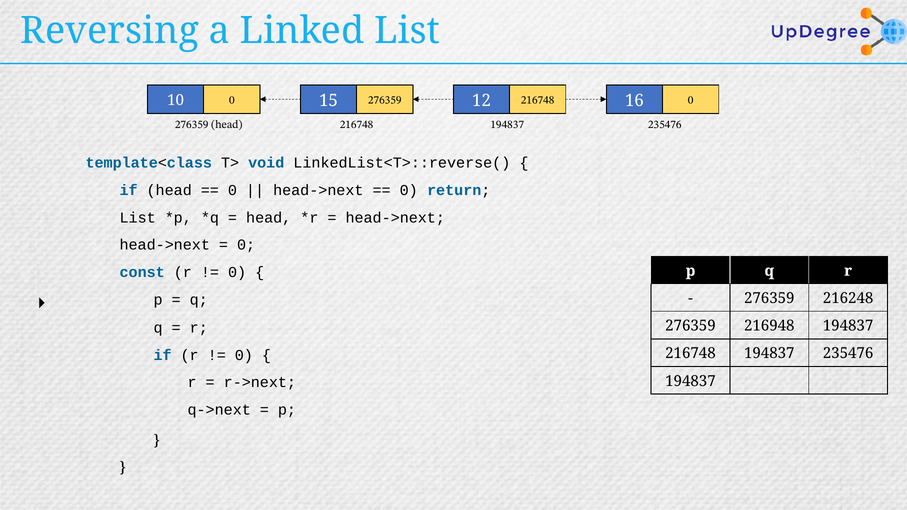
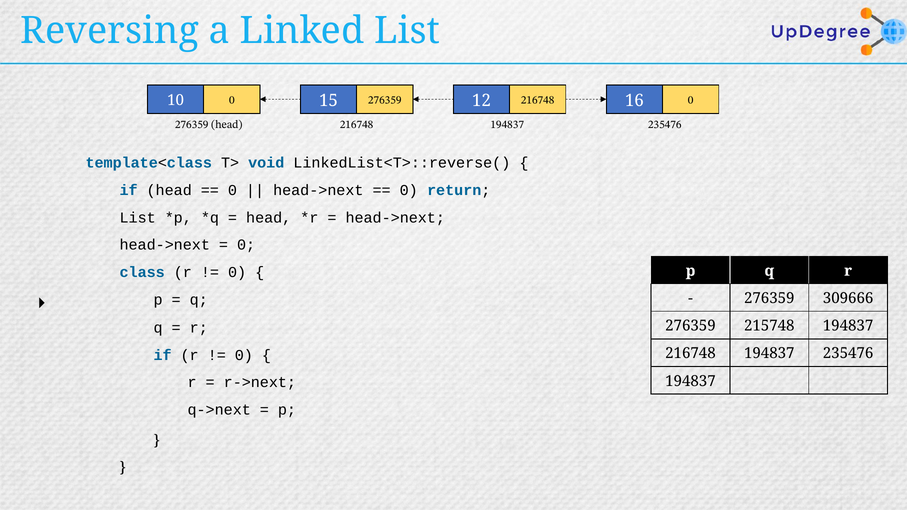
const: const -> class
216248: 216248 -> 309666
216948: 216948 -> 215748
